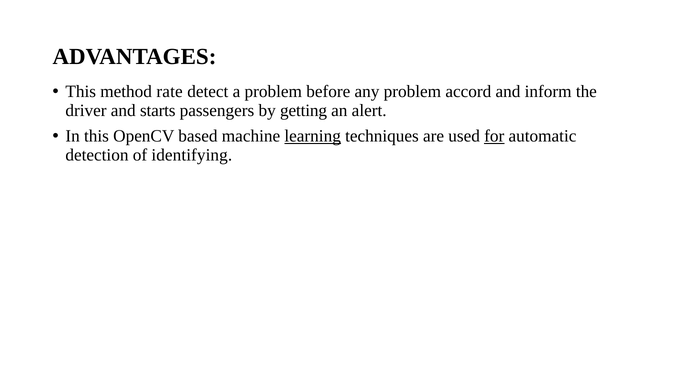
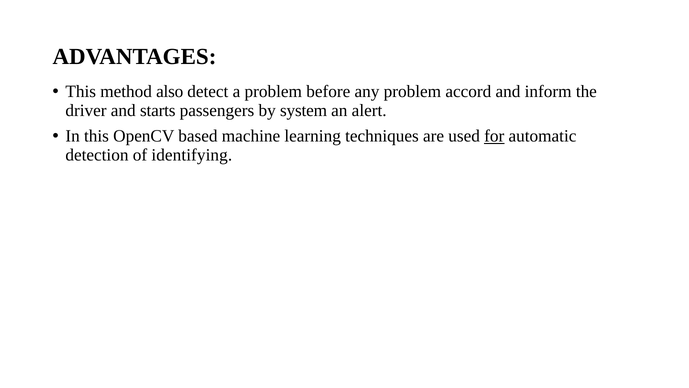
rate: rate -> also
getting: getting -> system
learning underline: present -> none
